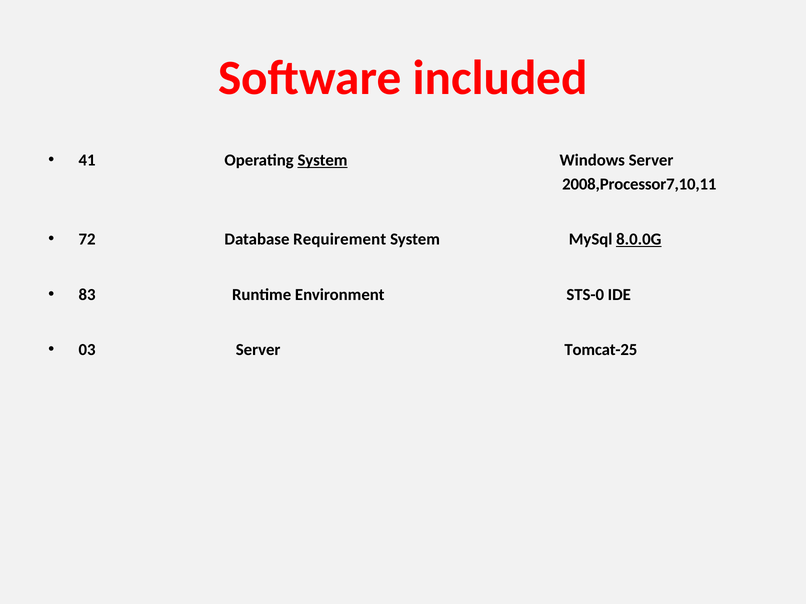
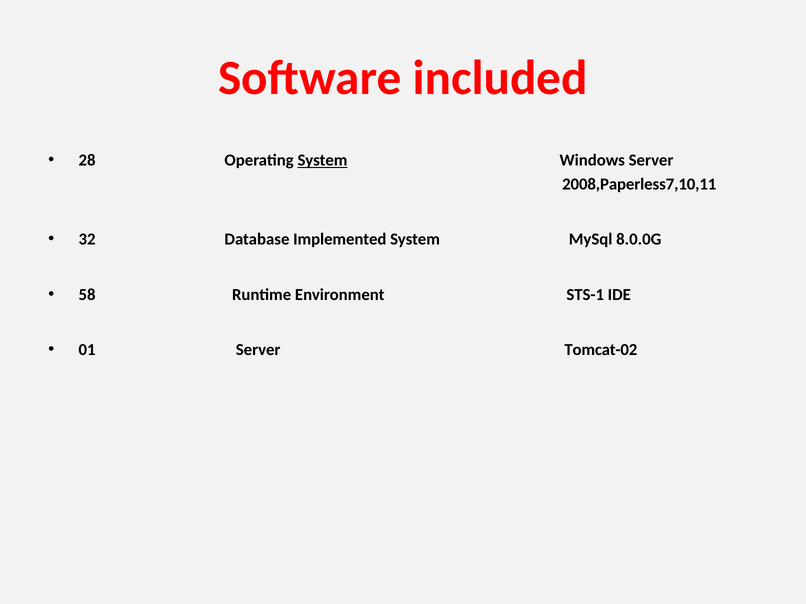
41: 41 -> 28
2008,Processor7,10,11: 2008,Processor7,10,11 -> 2008,Paperless7,10,11
72: 72 -> 32
Requirement: Requirement -> Implemented
8.0.0G underline: present -> none
83: 83 -> 58
STS-0: STS-0 -> STS-1
03: 03 -> 01
Tomcat-25: Tomcat-25 -> Tomcat-02
